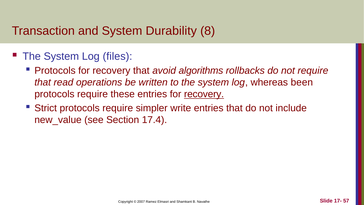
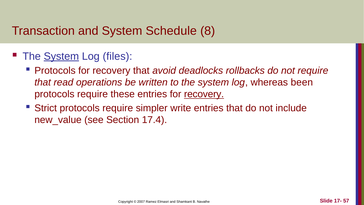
Durability: Durability -> Schedule
System at (61, 56) underline: none -> present
algorithms: algorithms -> deadlocks
